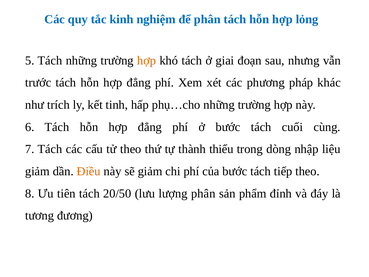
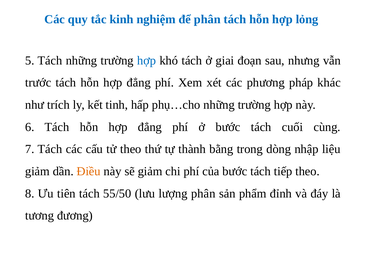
hợp at (147, 60) colour: orange -> blue
thiểu: thiểu -> bằng
20/50: 20/50 -> 55/50
